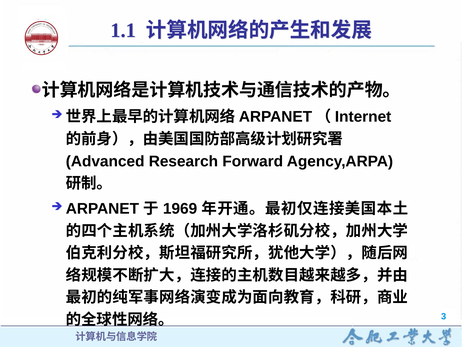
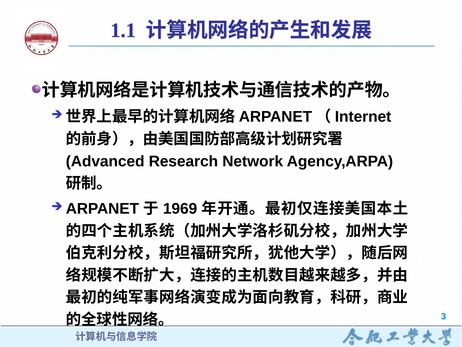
Forward: Forward -> Network
